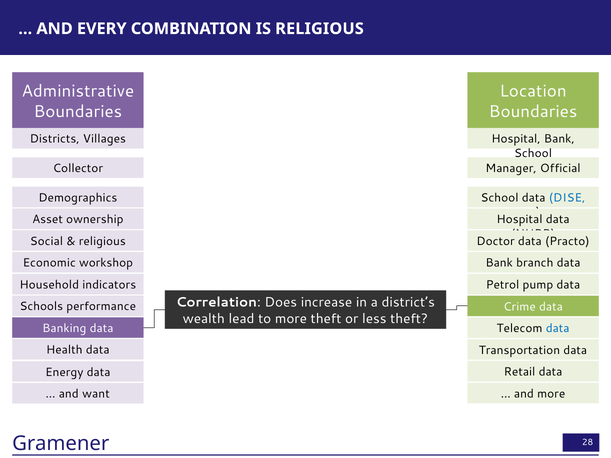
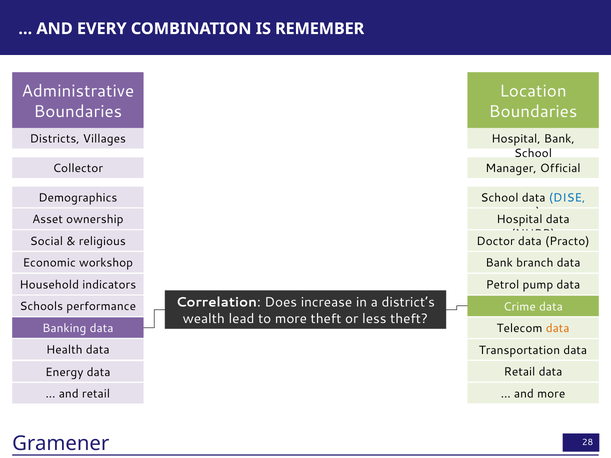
IS RELIGIOUS: RELIGIOUS -> REMEMBER
data at (558, 329) colour: blue -> orange
and want: want -> retail
